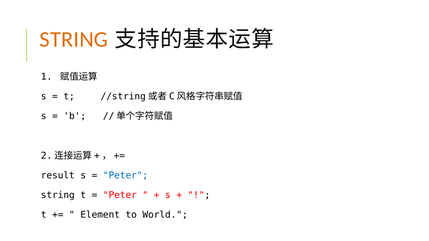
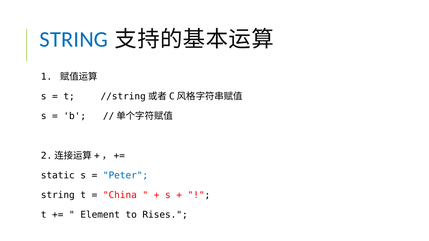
STRING at (74, 40) colour: orange -> blue
result: result -> static
Peter at (120, 195): Peter -> China
World: World -> Rises
